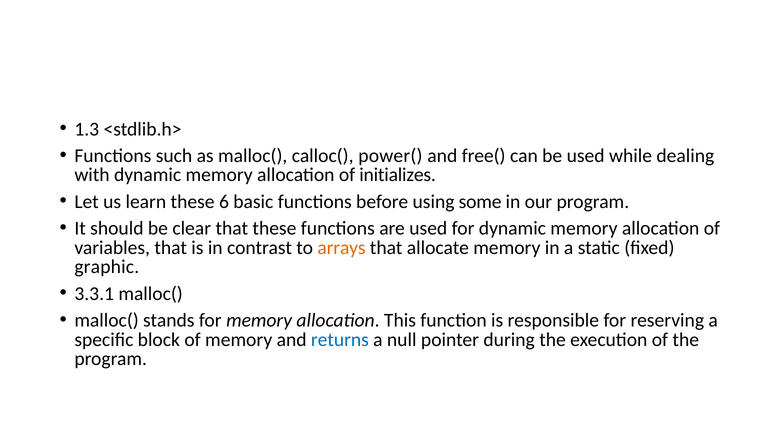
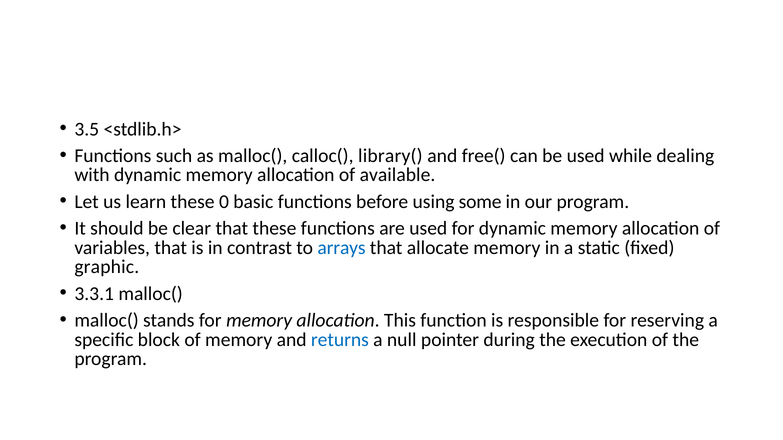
1.3: 1.3 -> 3.5
power(: power( -> library(
initializes: initializes -> available
6: 6 -> 0
arrays colour: orange -> blue
